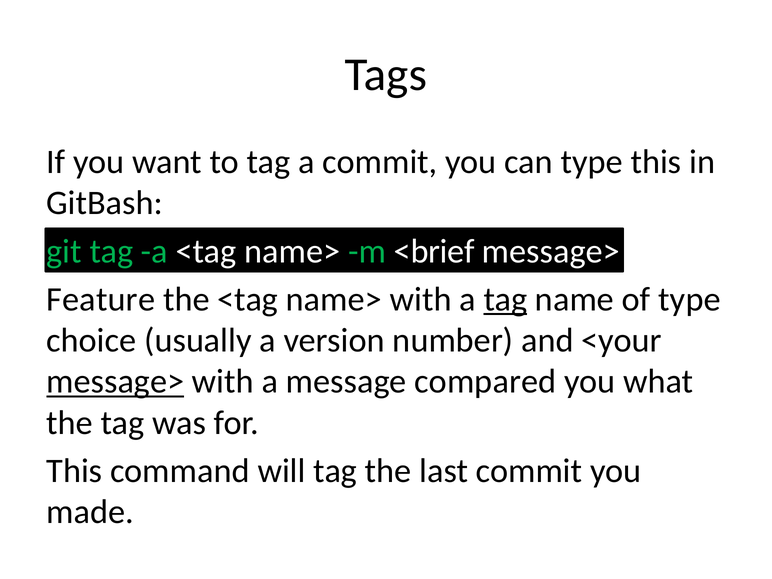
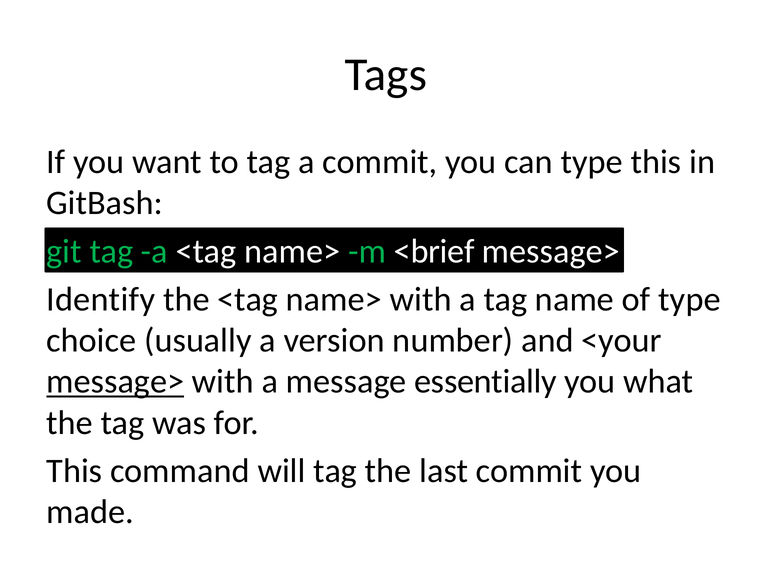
Feature: Feature -> Identify
tag at (505, 299) underline: present -> none
compared: compared -> essentially
